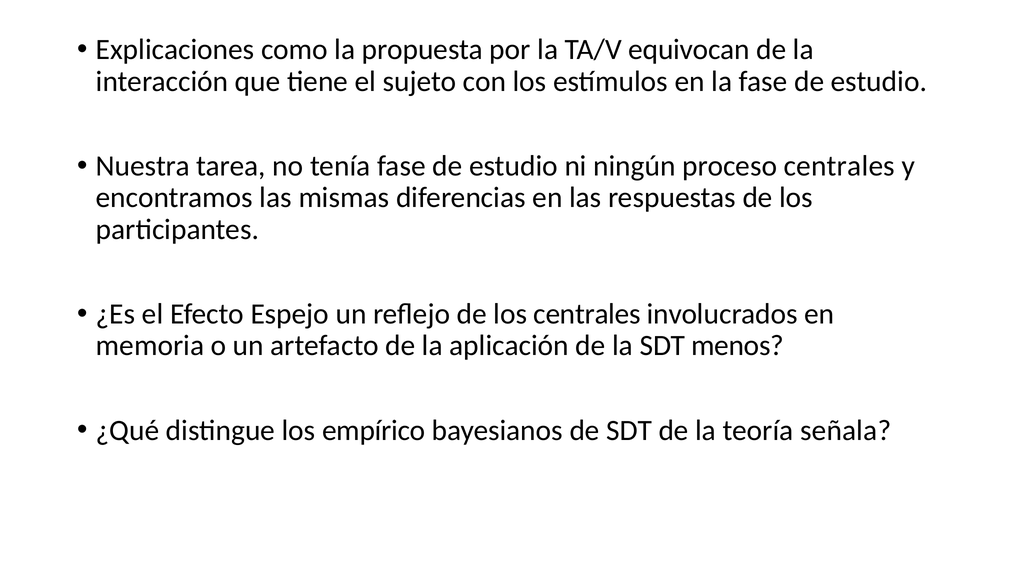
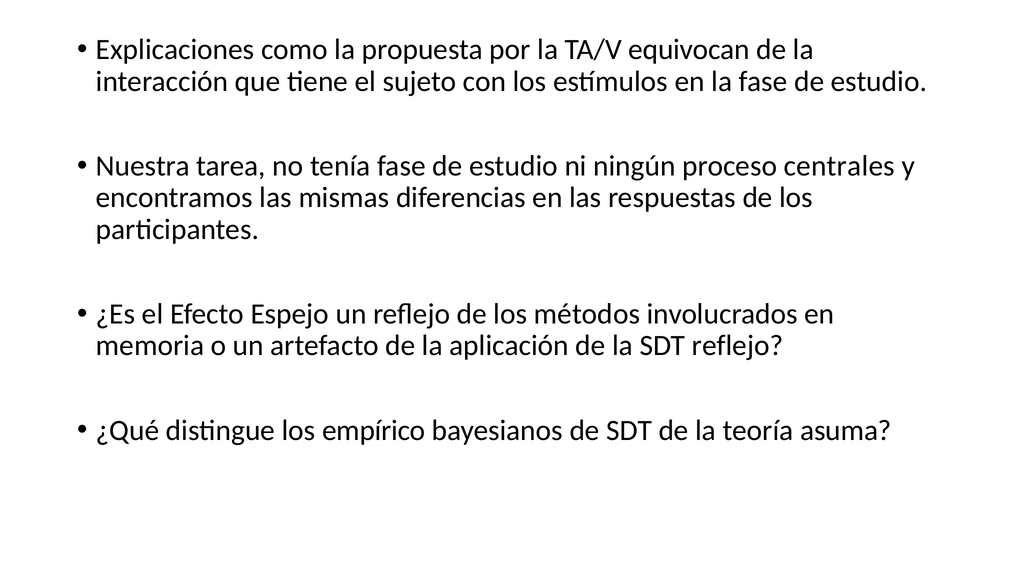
los centrales: centrales -> métodos
SDT menos: menos -> reflejo
señala: señala -> asuma
